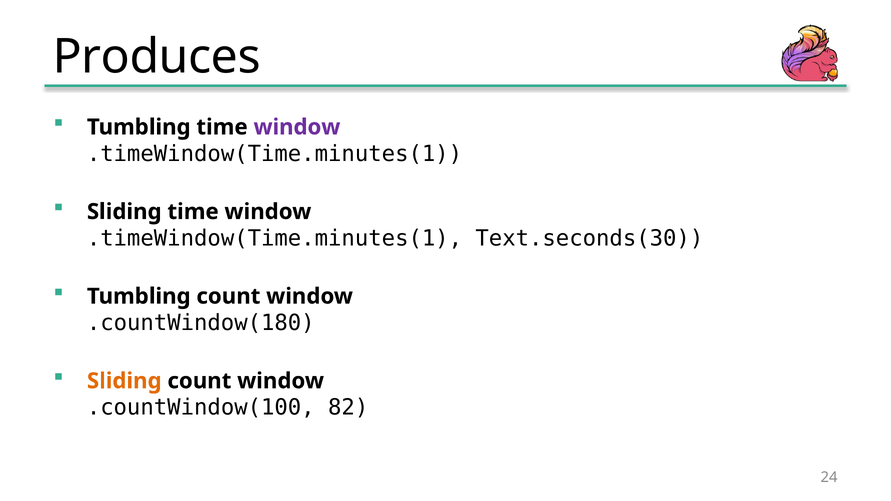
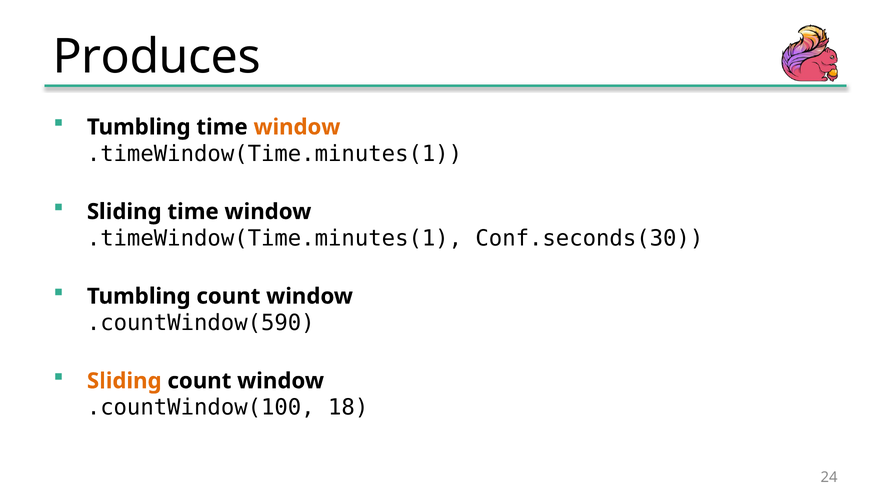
window at (297, 127) colour: purple -> orange
Text.seconds(30: Text.seconds(30 -> Conf.seconds(30
.countWindow(180: .countWindow(180 -> .countWindow(590
82: 82 -> 18
